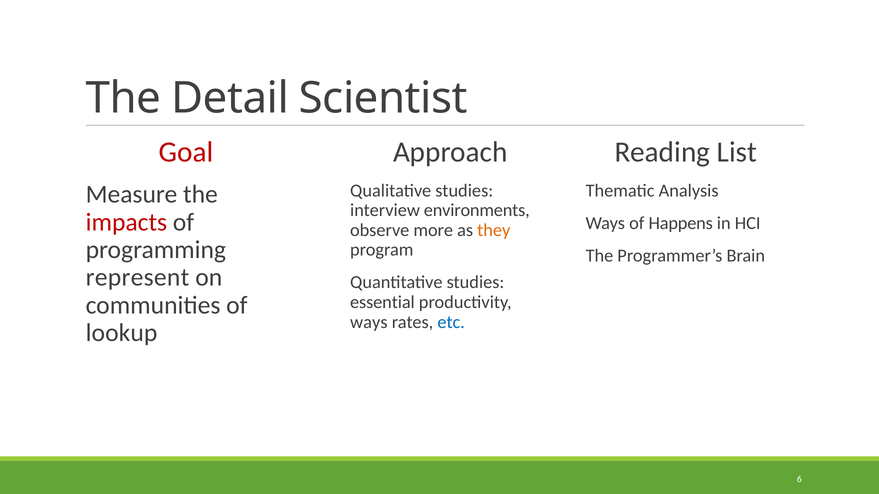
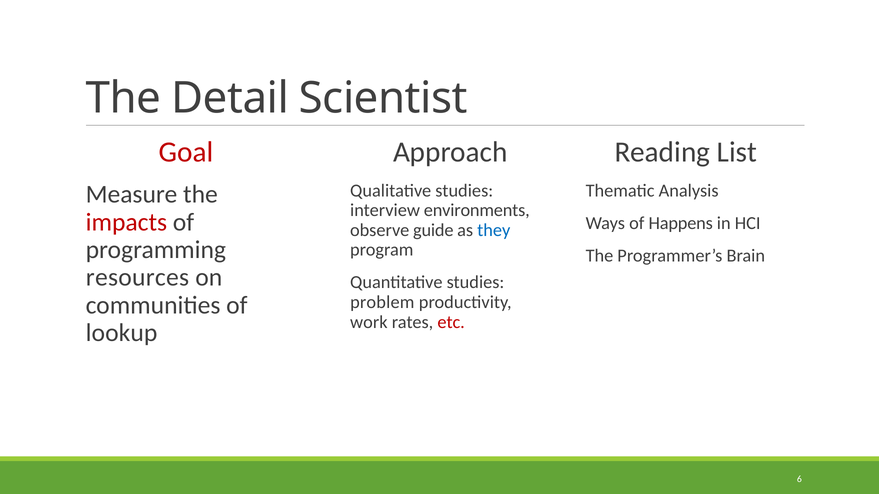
more: more -> guide
they colour: orange -> blue
represent: represent -> resources
essential: essential -> problem
ways at (369, 322): ways -> work
etc colour: blue -> red
